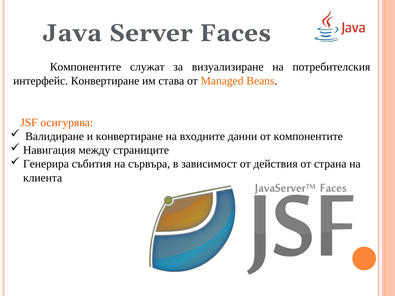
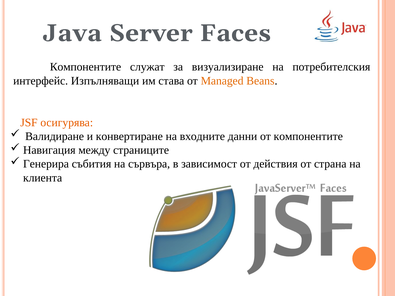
интерфейс Конвертиране: Конвертиране -> Изпълняващи
